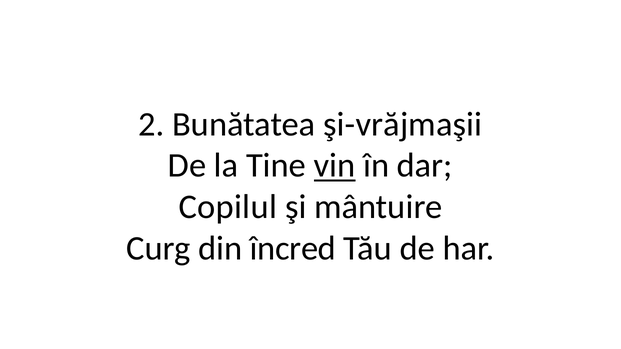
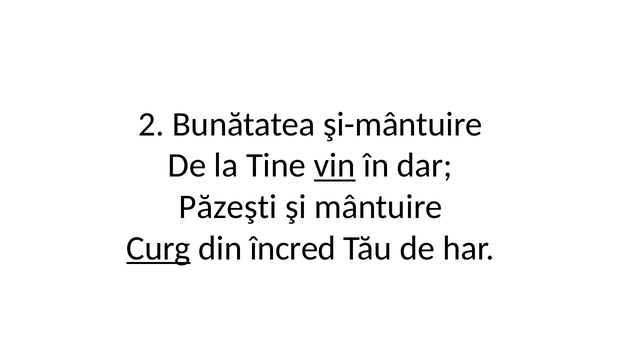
şi-vrăjmaşii: şi-vrăjmaşii -> şi-mântuire
Copilul: Copilul -> Păzeşti
Curg underline: none -> present
